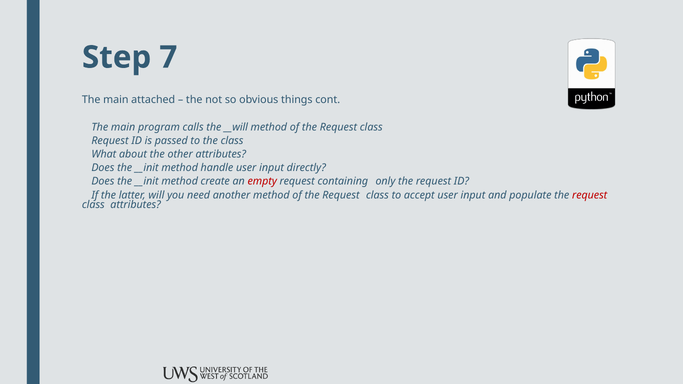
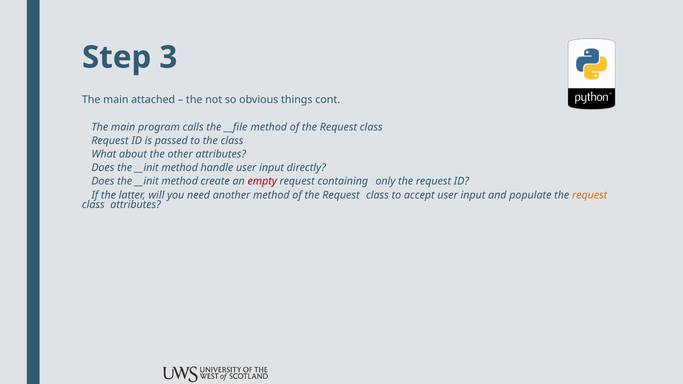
7: 7 -> 3
__will: __will -> __file
request at (590, 195) colour: red -> orange
